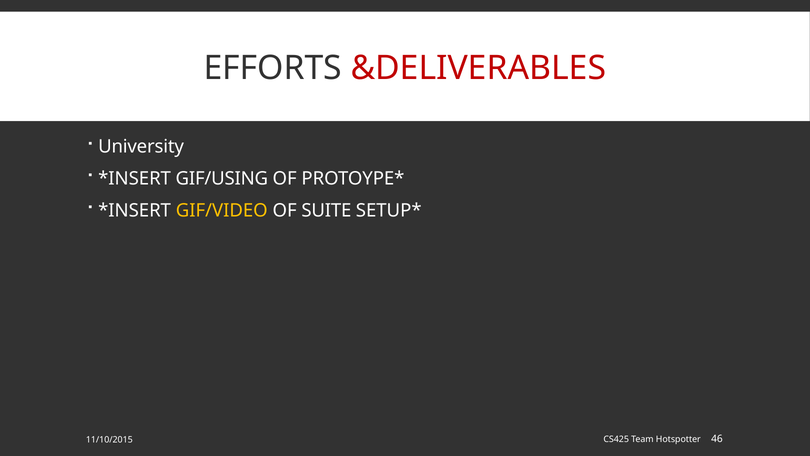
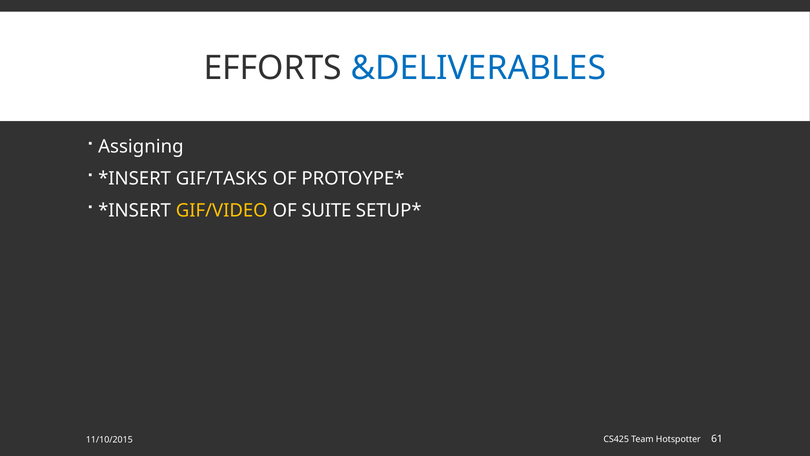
&DELIVERABLES colour: red -> blue
University: University -> Assigning
GIF/USING: GIF/USING -> GIF/TASKS
46: 46 -> 61
